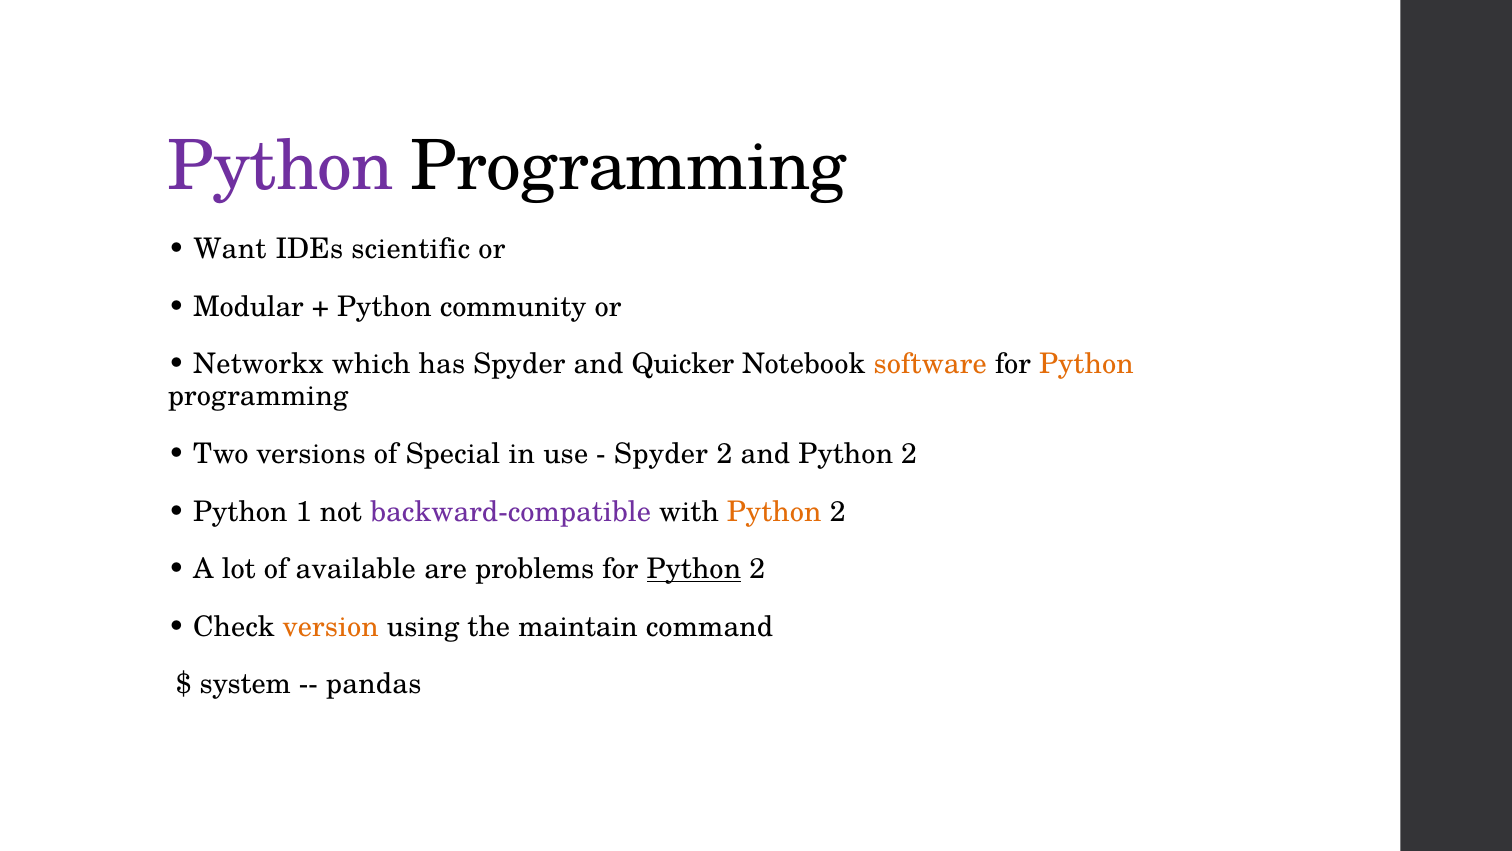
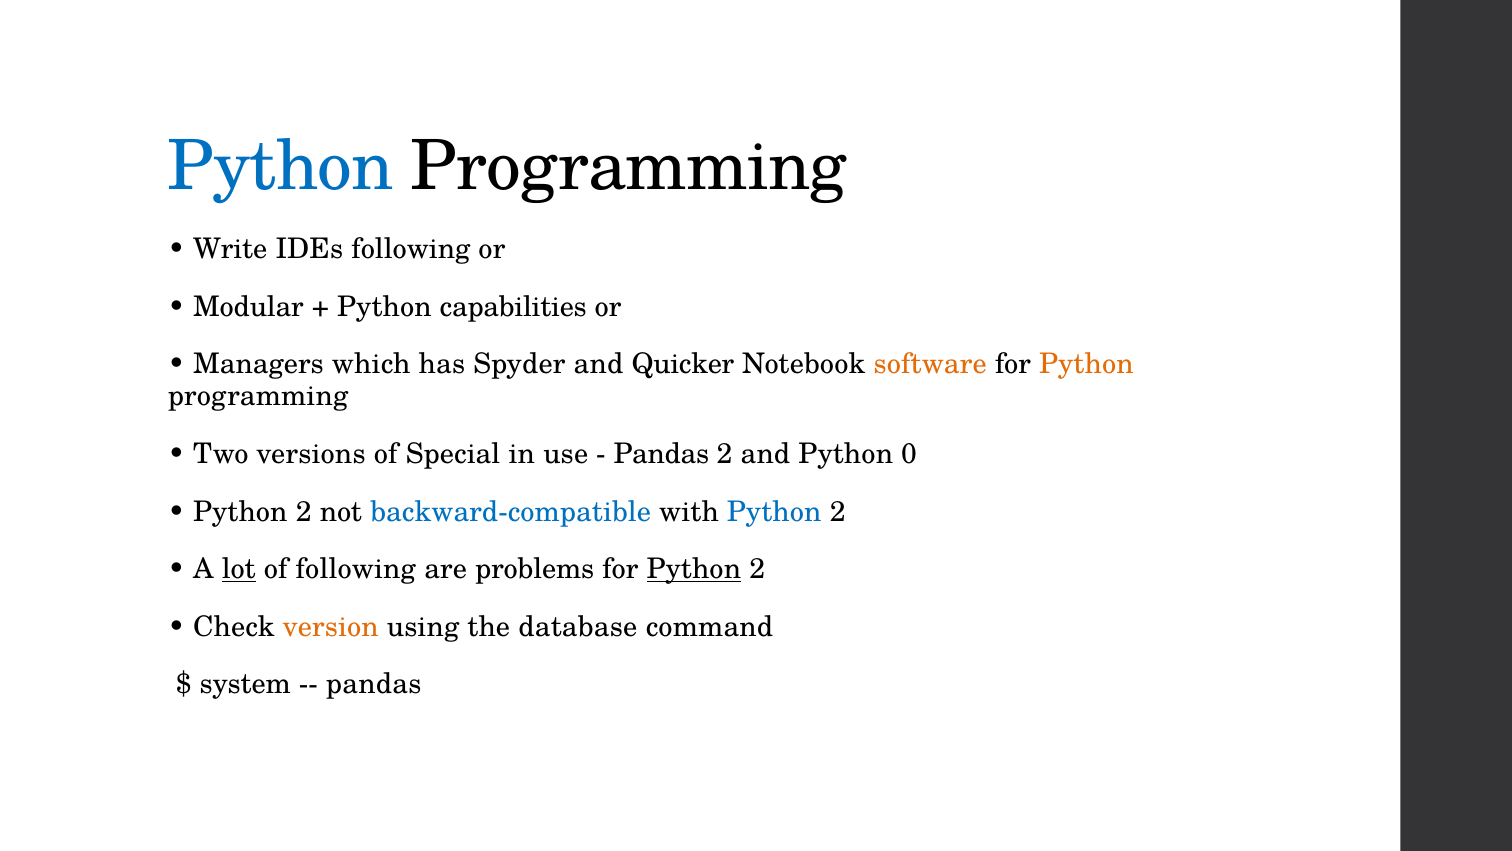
Python at (281, 166) colour: purple -> blue
Want: Want -> Write
IDEs scientific: scientific -> following
community: community -> capabilities
Networkx: Networkx -> Managers
Spyder at (661, 454): Spyder -> Pandas
and Python 2: 2 -> 0
1 at (304, 511): 1 -> 2
backward-compatible colour: purple -> blue
Python at (774, 511) colour: orange -> blue
lot underline: none -> present
of available: available -> following
maintain: maintain -> database
